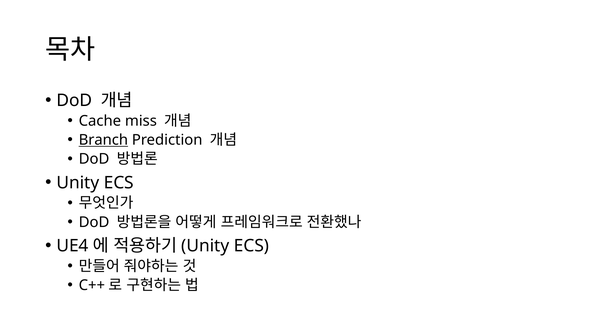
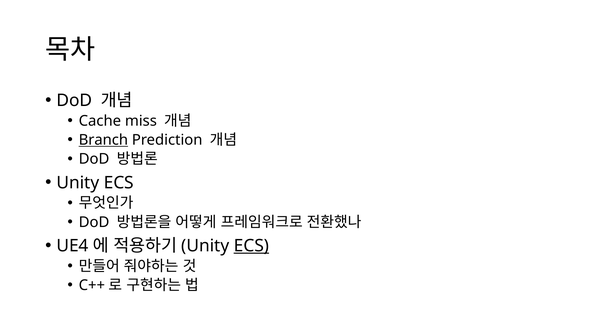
ECS at (251, 246) underline: none -> present
